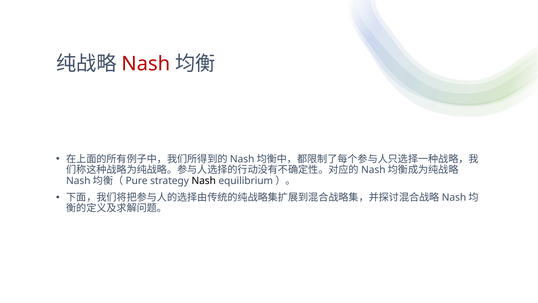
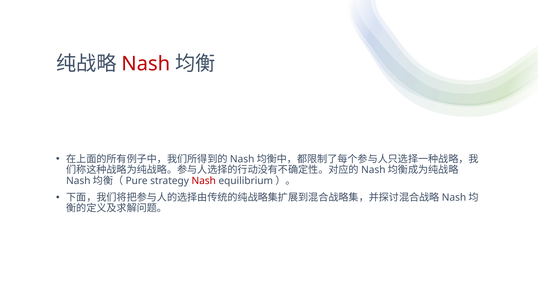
Nash at (204, 181) colour: black -> red
